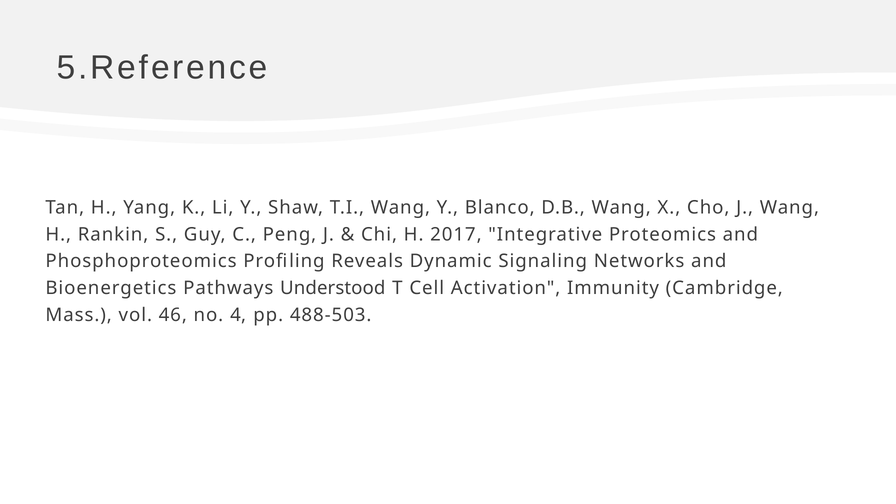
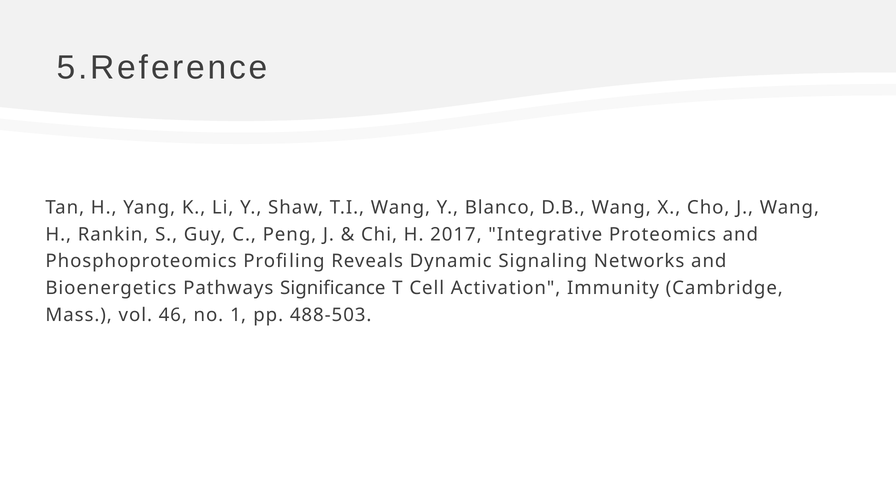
Understood: Understood -> Significance
4: 4 -> 1
